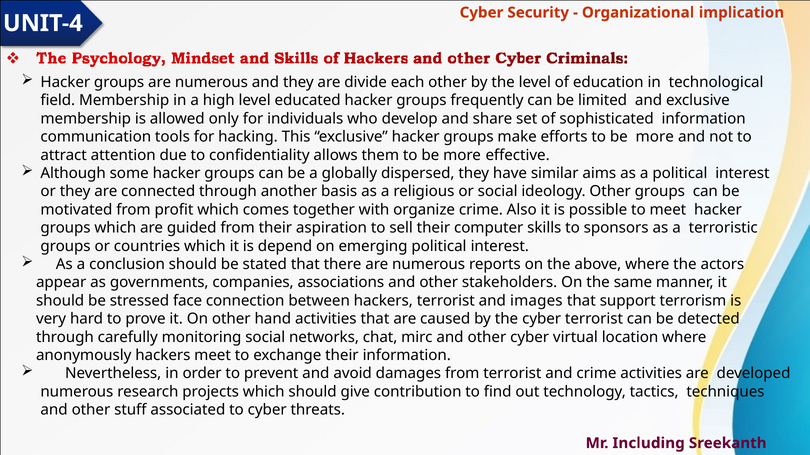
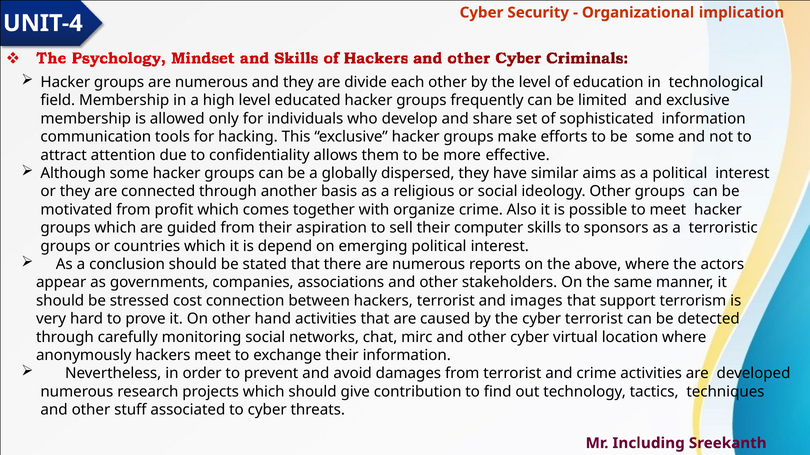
efforts to be more: more -> some
face: face -> cost
